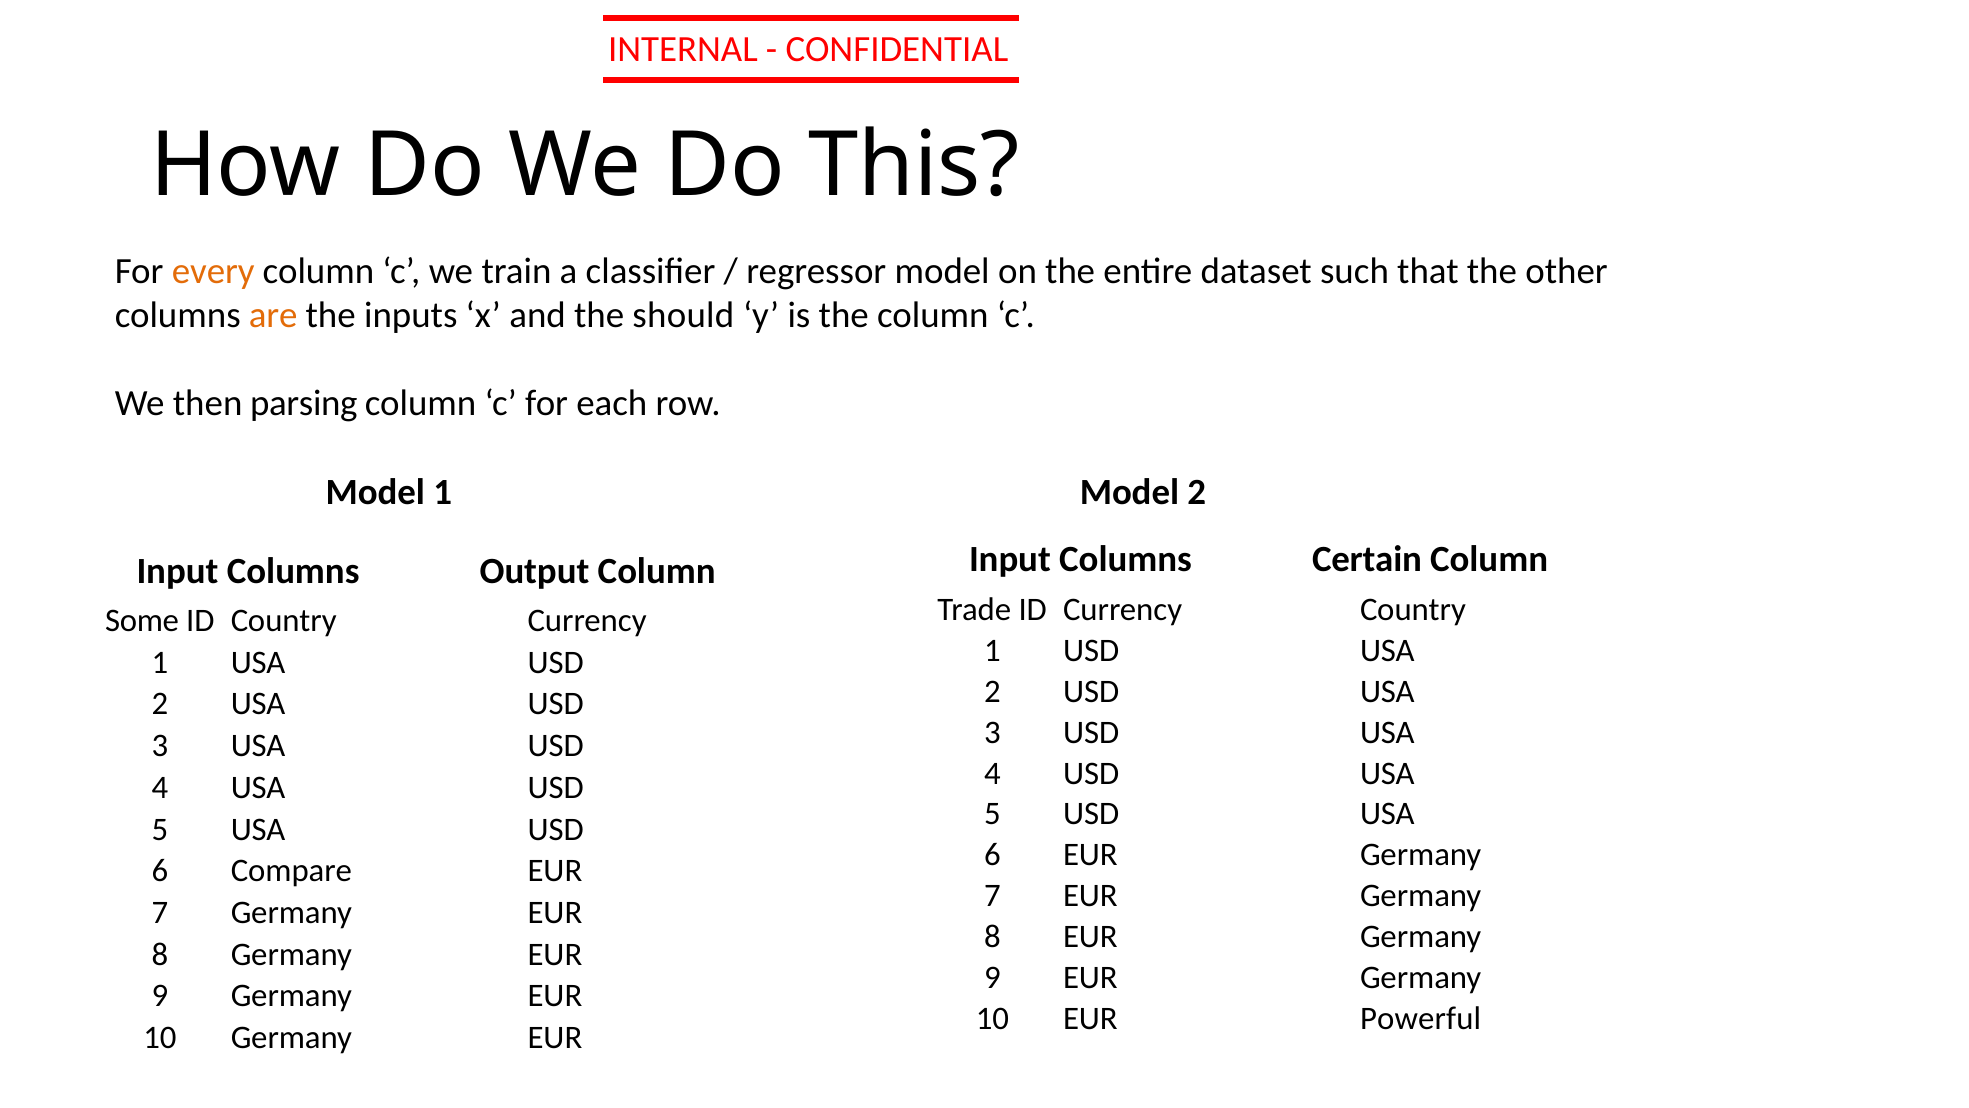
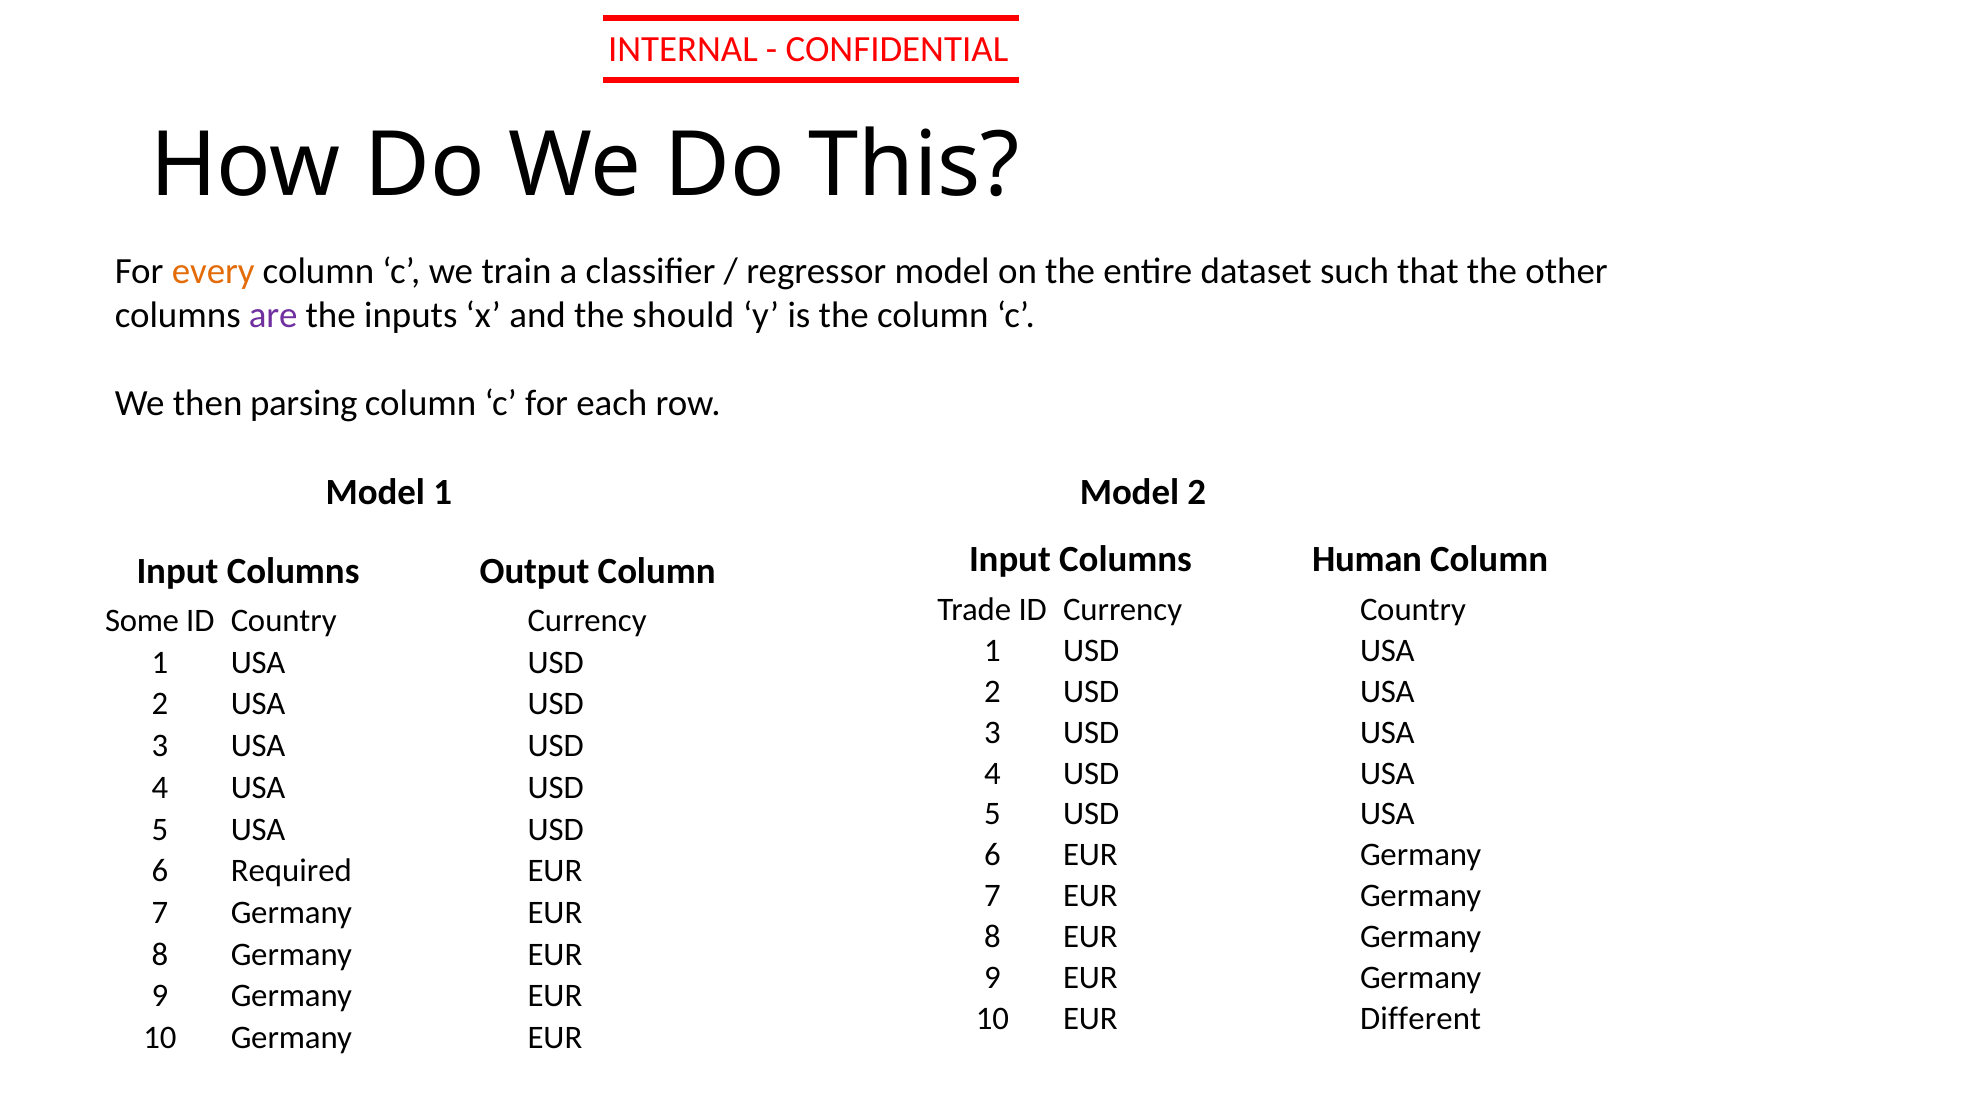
are colour: orange -> purple
Certain: Certain -> Human
Compare: Compare -> Required
Powerful: Powerful -> Different
